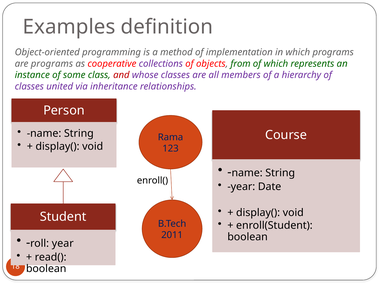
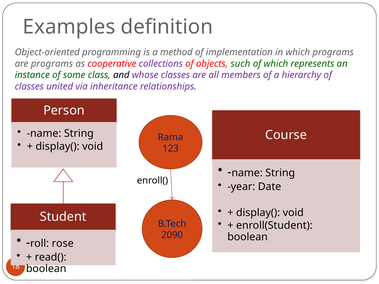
from: from -> such
and colour: red -> black
2011: 2011 -> 2090
roll year: year -> rose
